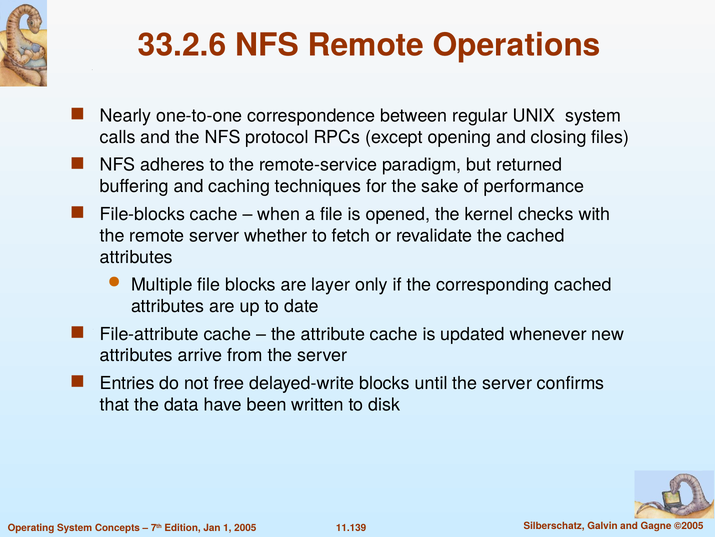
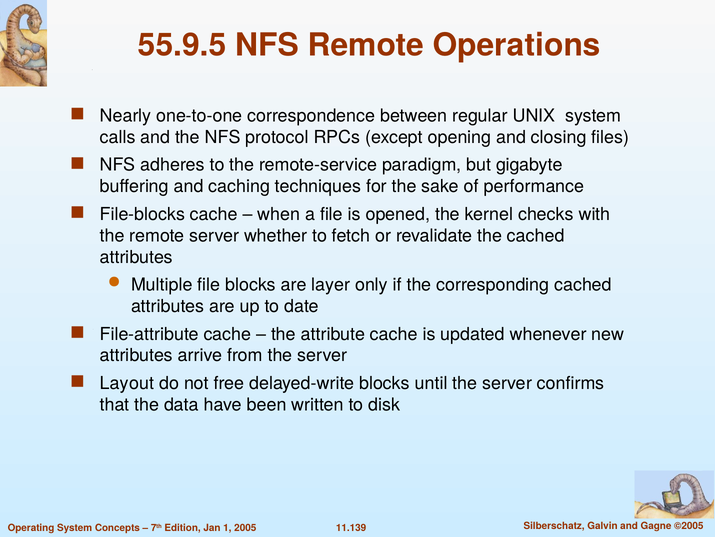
33.2.6: 33.2.6 -> 55.9.5
returned: returned -> gigabyte
Entries: Entries -> Layout
